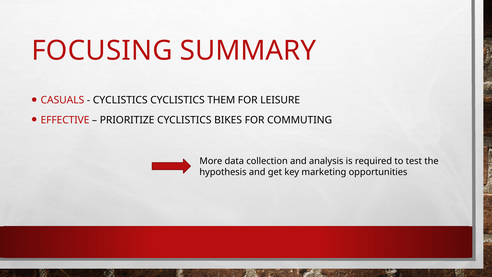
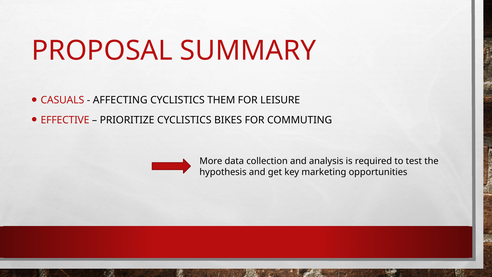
FOCUSING: FOCUSING -> PROPOSAL
CYCLISTICS at (120, 100): CYCLISTICS -> AFFECTING
